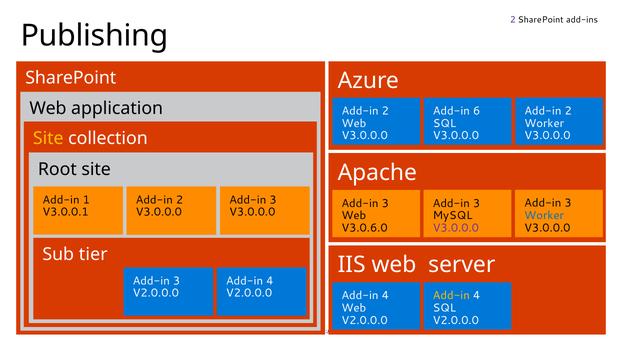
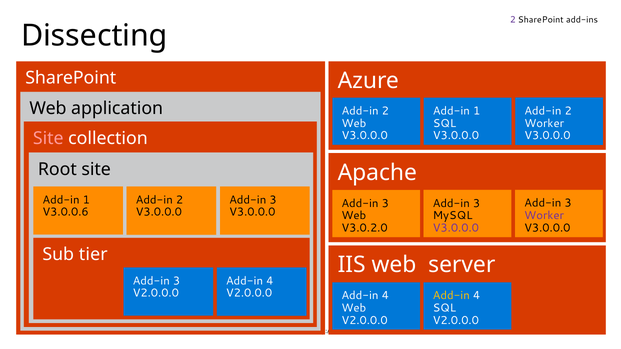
Publishing: Publishing -> Dissecting
6 at (477, 111): 6 -> 1
Site at (48, 138) colour: yellow -> pink
V3.0.0.1: V3.0.0.1 -> V3.0.0.6
Worker at (544, 216) colour: blue -> purple
V3.0.6.0: V3.0.6.0 -> V3.0.2.0
